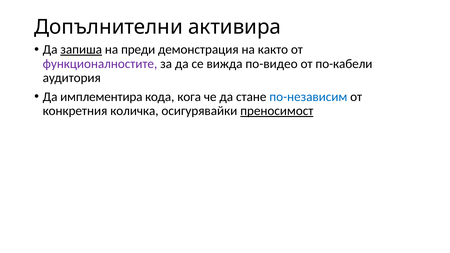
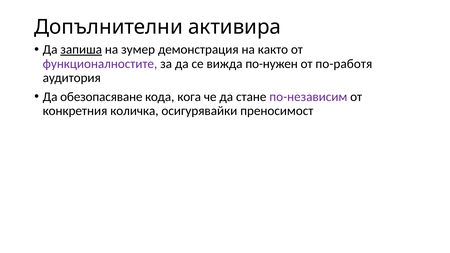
преди: преди -> зумер
по-видео: по-видео -> по-нужен
по-кабели: по-кабели -> по-работя
имплементира: имплементира -> обезопасяване
по-независим colour: blue -> purple
преносимост underline: present -> none
